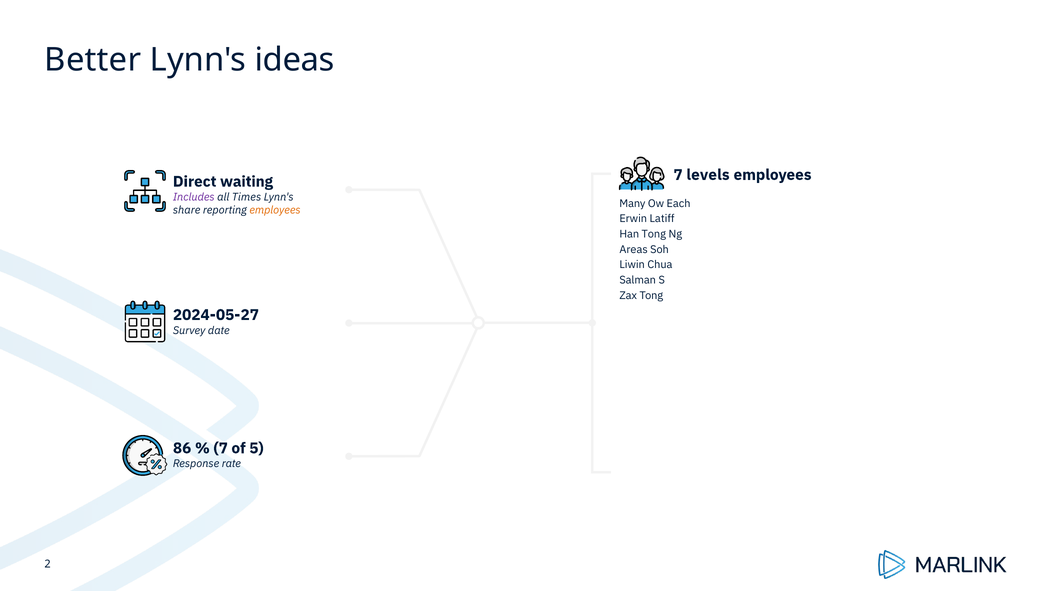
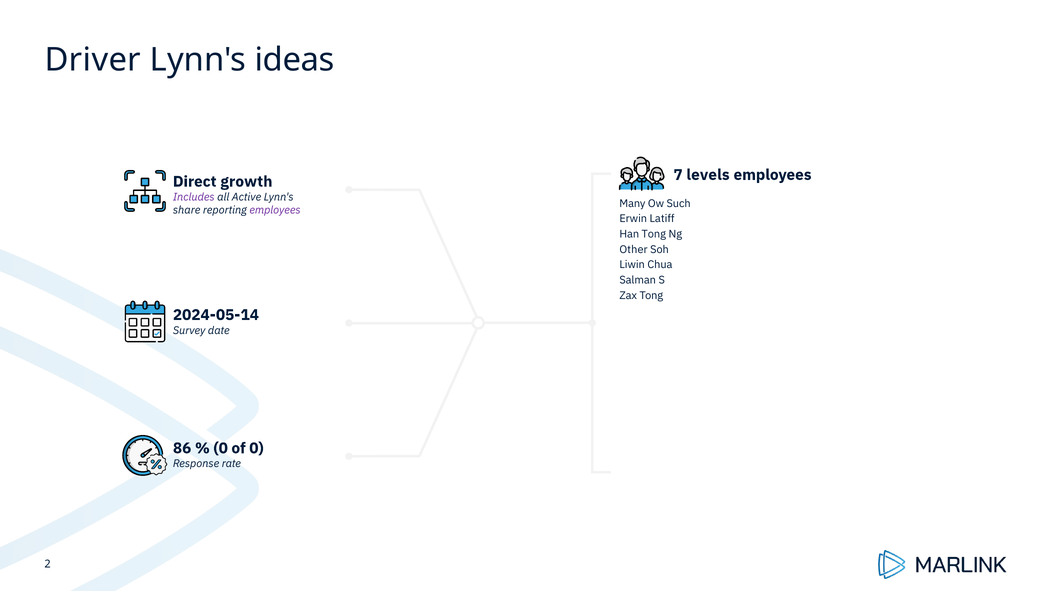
Better: Better -> Driver
waiting: waiting -> growth
Times: Times -> Active
Each: Each -> Such
employees at (275, 210) colour: orange -> purple
Areas: Areas -> Other
2024-05-27: 2024-05-27 -> 2024-05-14
7 at (221, 448): 7 -> 0
of 5: 5 -> 0
